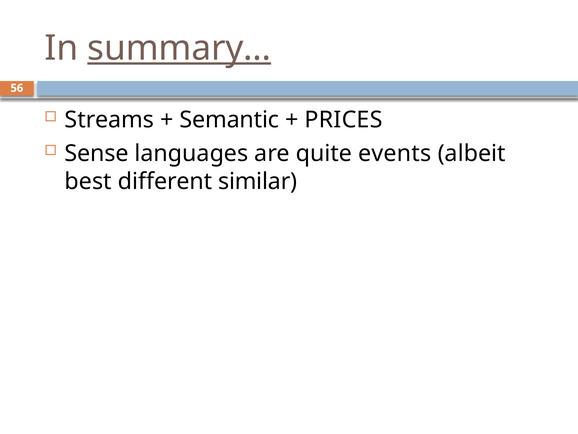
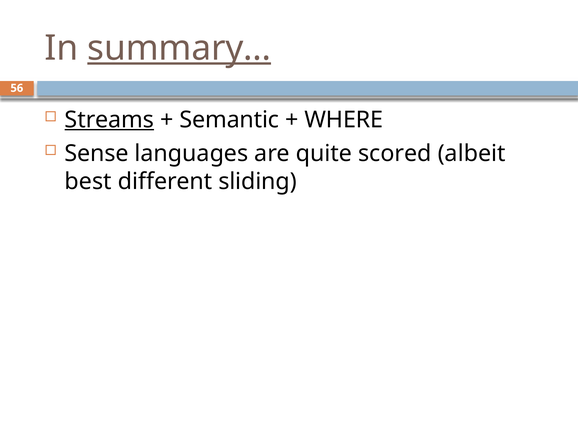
Streams underline: none -> present
PRICES: PRICES -> WHERE
events: events -> scored
similar: similar -> sliding
